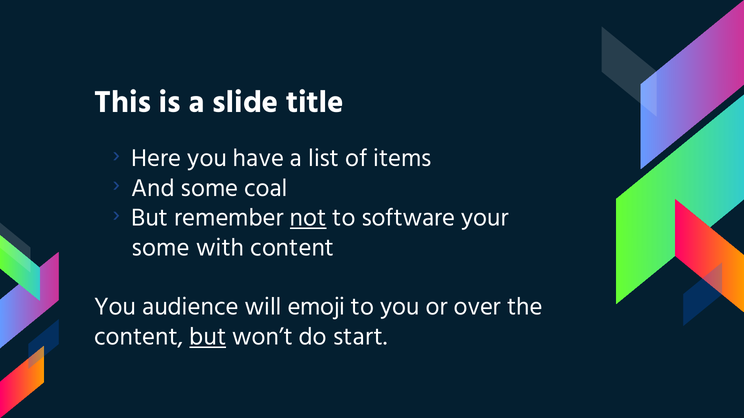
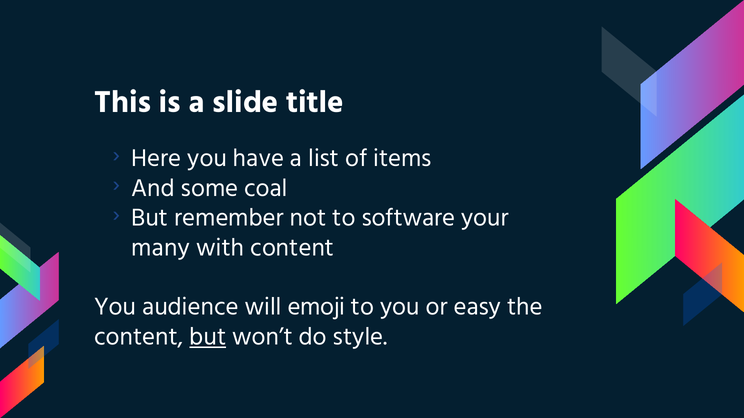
not underline: present -> none
some at (161, 248): some -> many
over: over -> easy
start: start -> style
